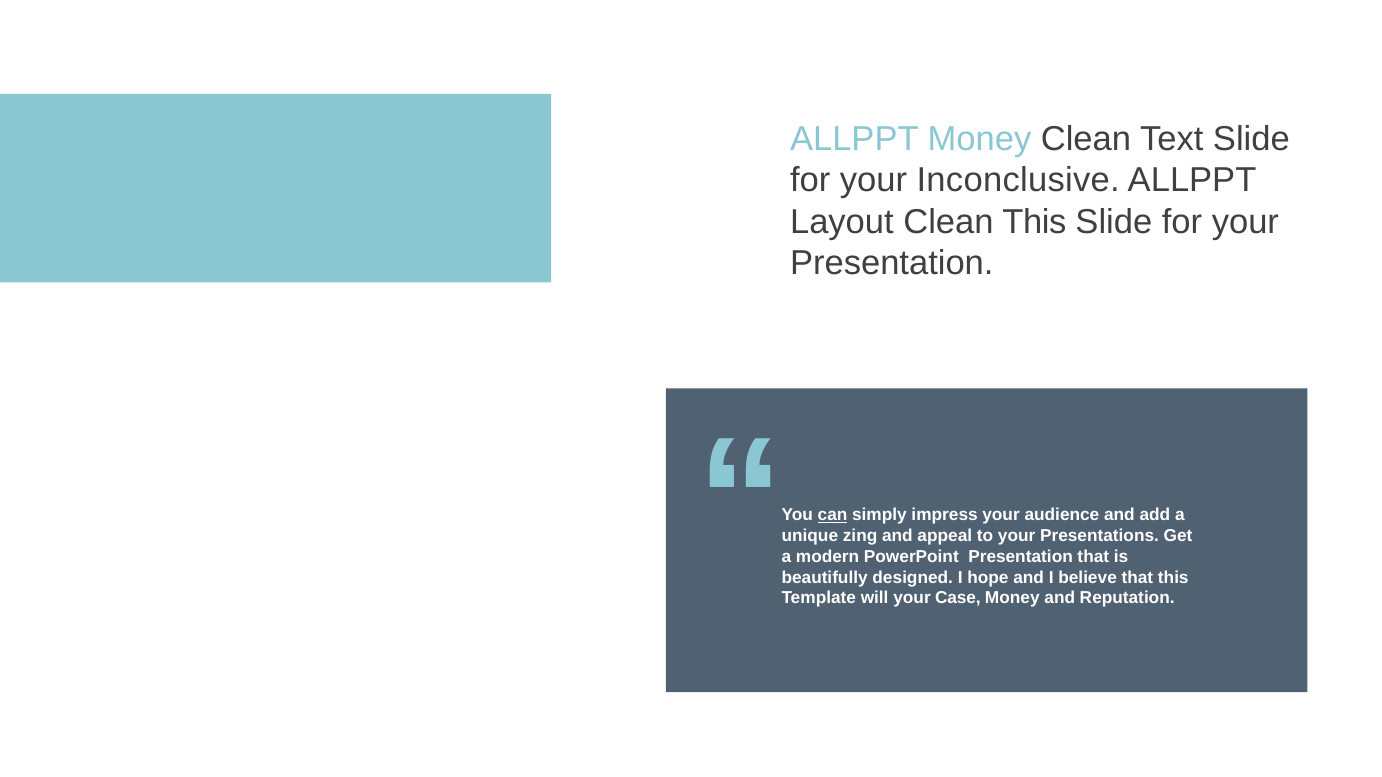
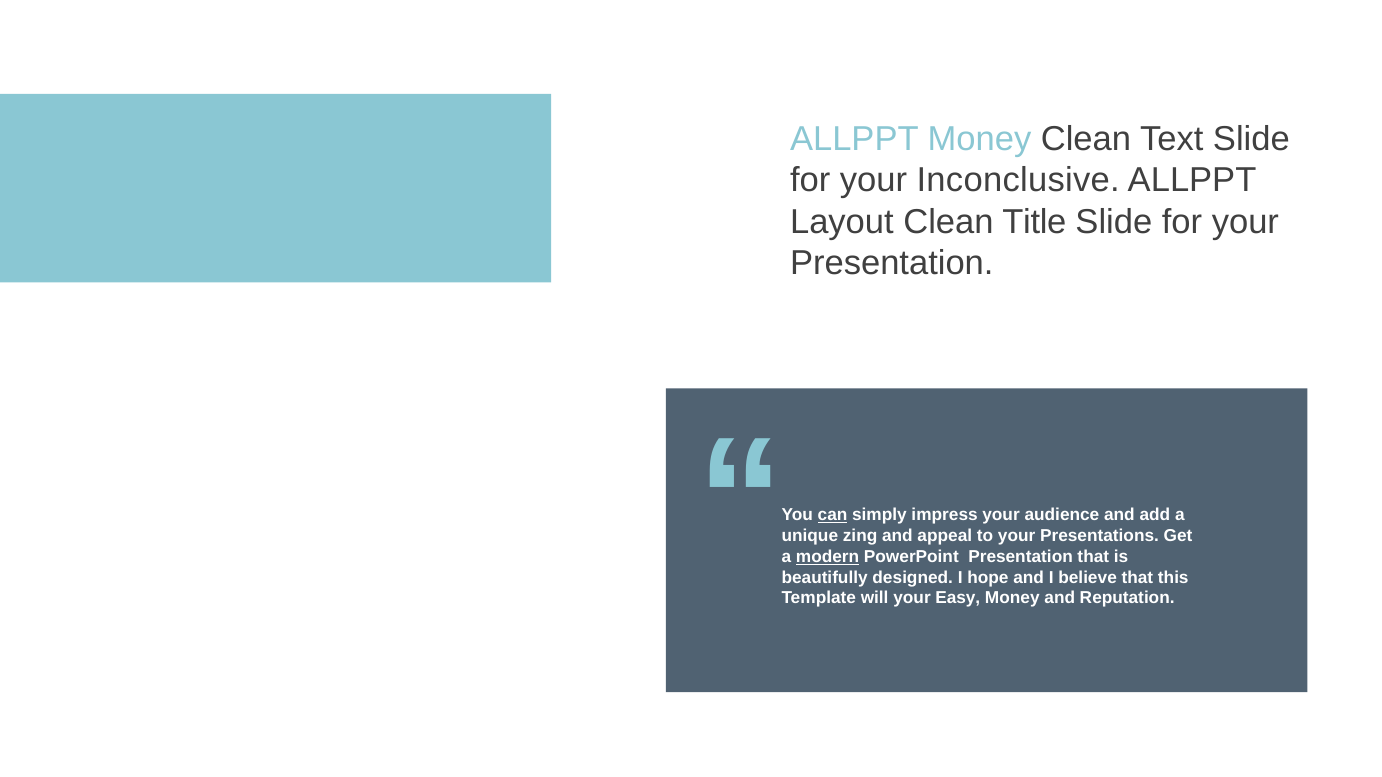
Clean This: This -> Title
modern underline: none -> present
Case: Case -> Easy
